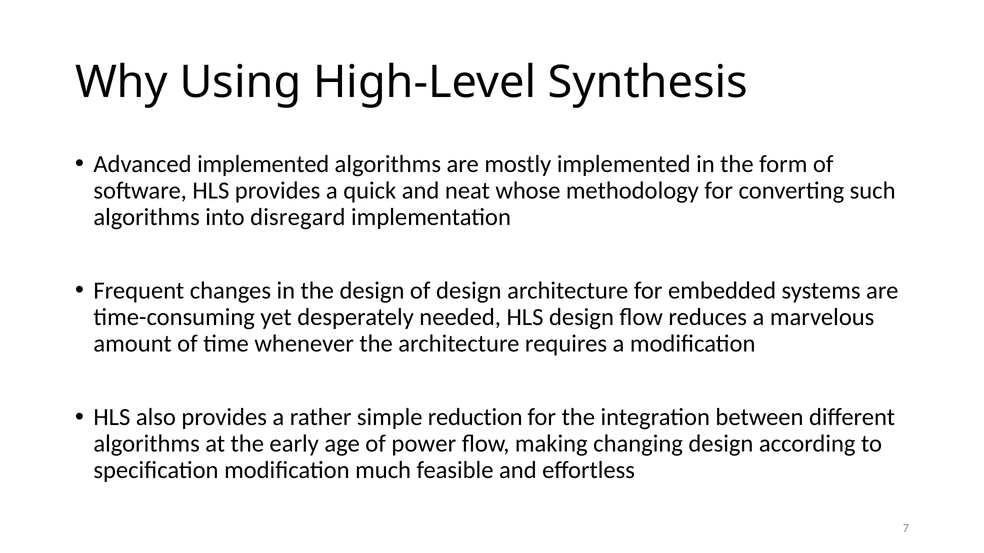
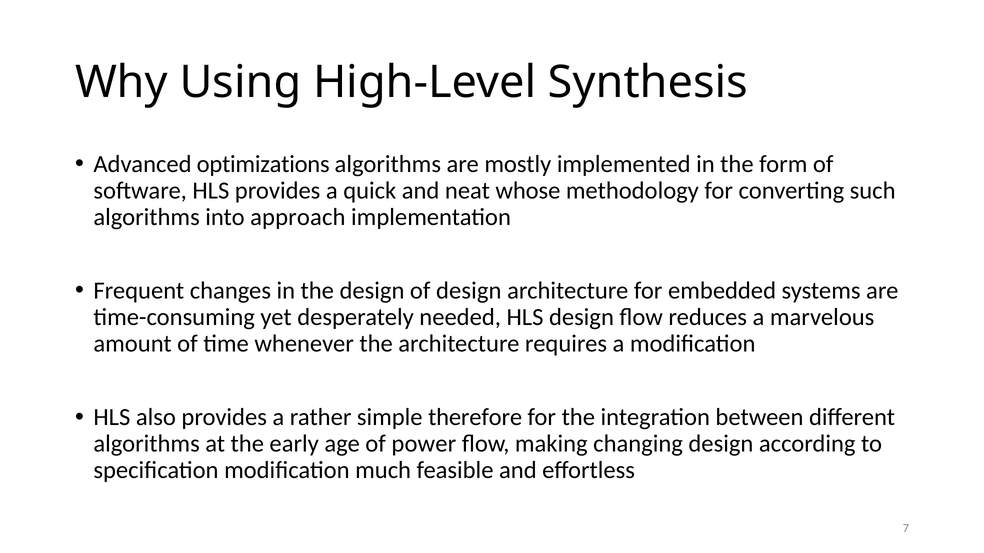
Advanced implemented: implemented -> optimizations
disregard: disregard -> approach
reduction: reduction -> therefore
